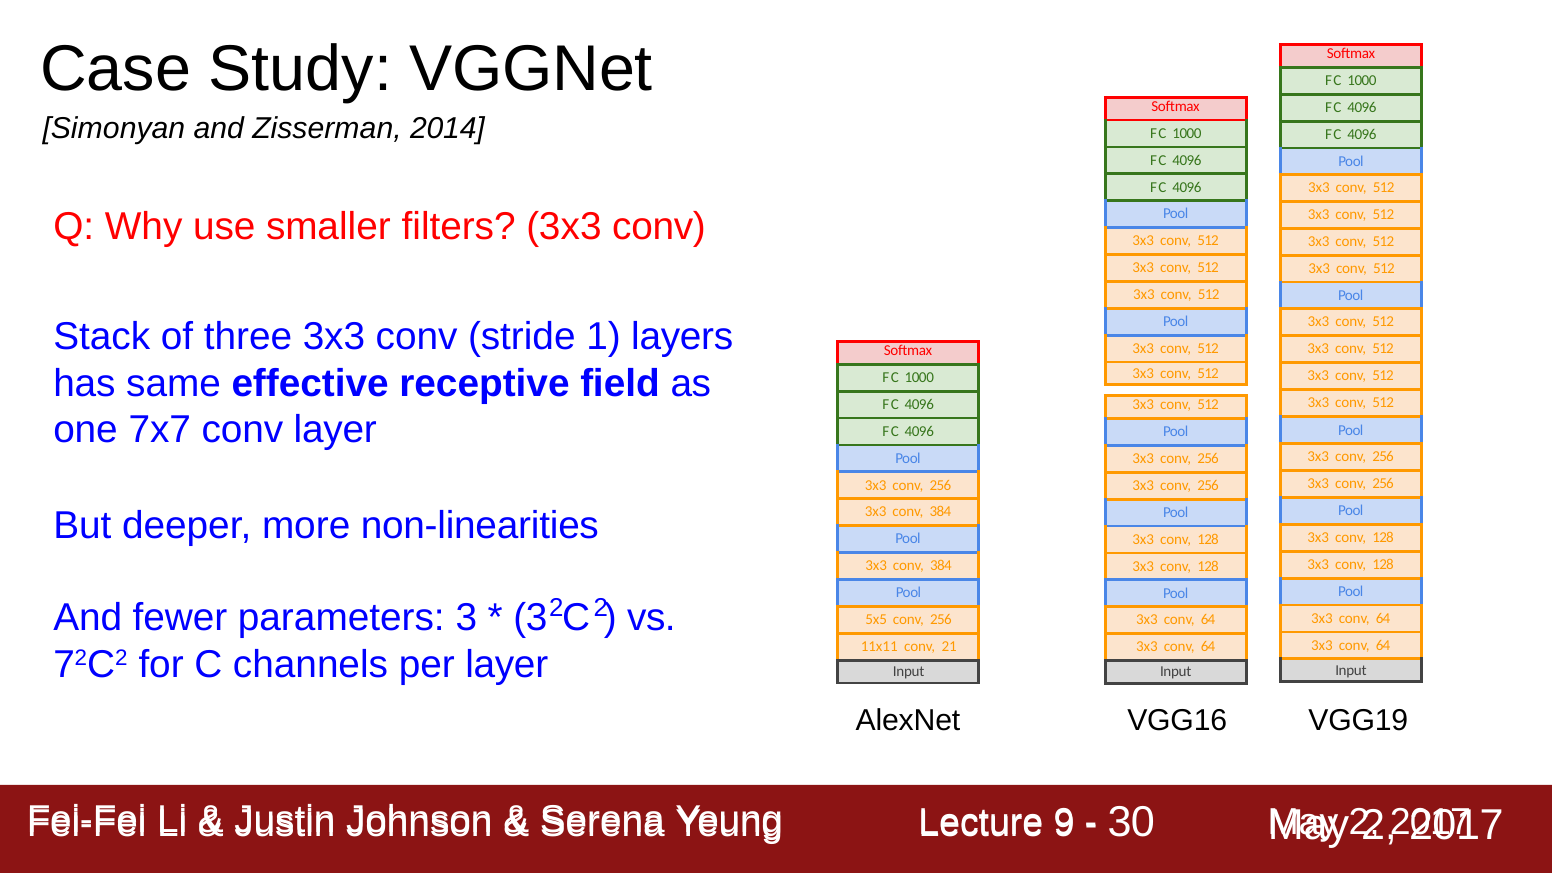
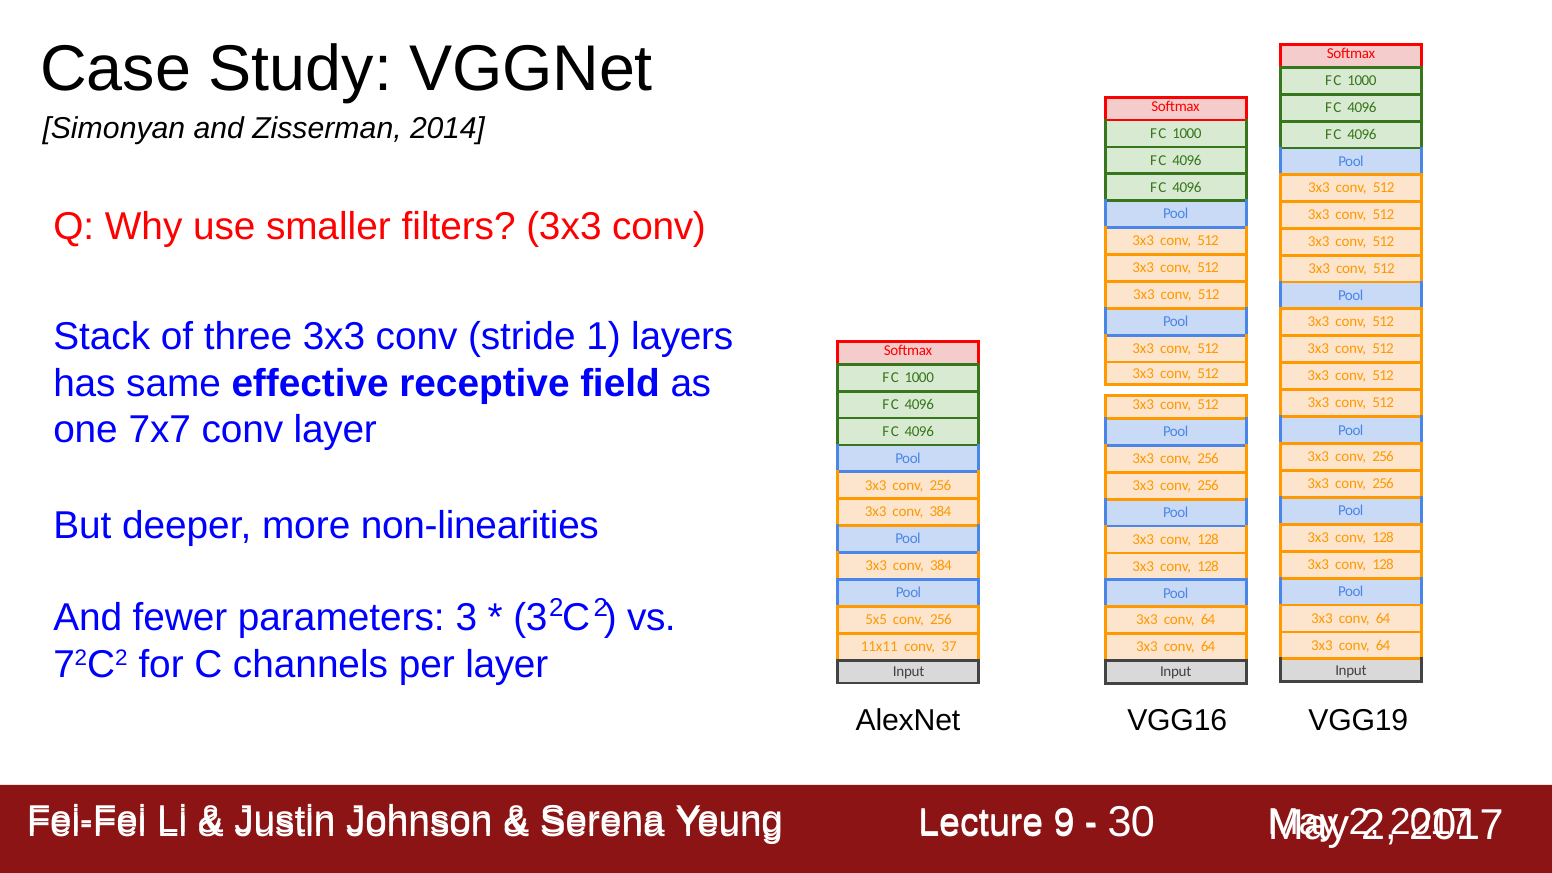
21: 21 -> 37
